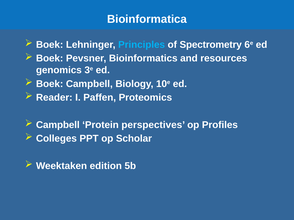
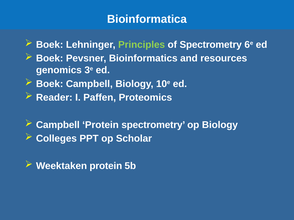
Principles colour: light blue -> light green
Protein perspectives: perspectives -> spectrometry
op Profiles: Profiles -> Biology
Weektaken edition: edition -> protein
